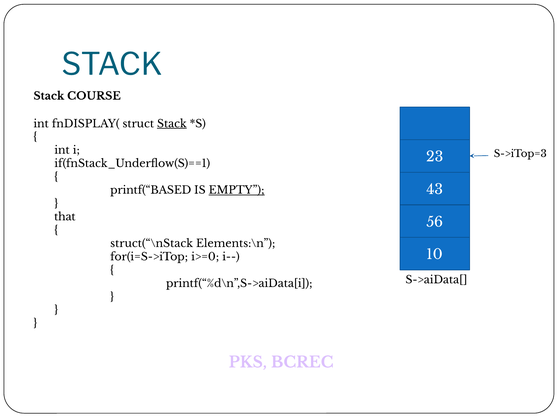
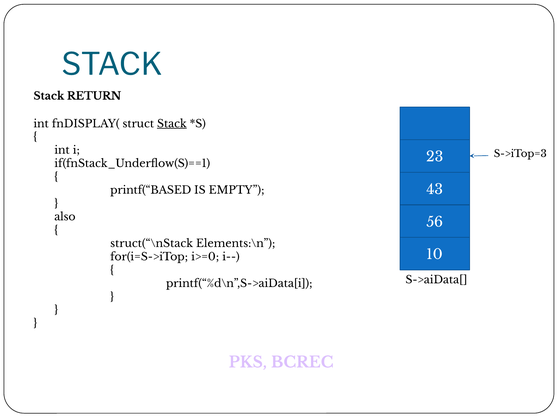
COURSE: COURSE -> RETURN
EMPTY underline: present -> none
that: that -> also
